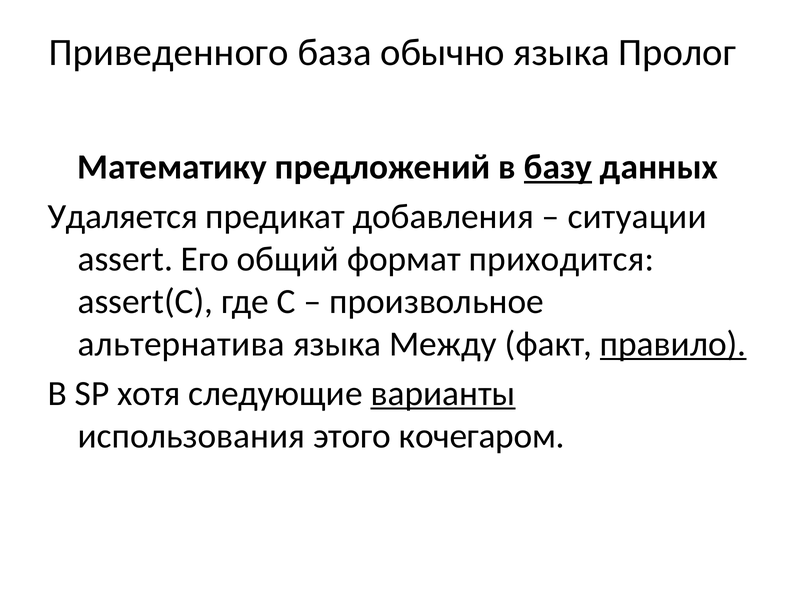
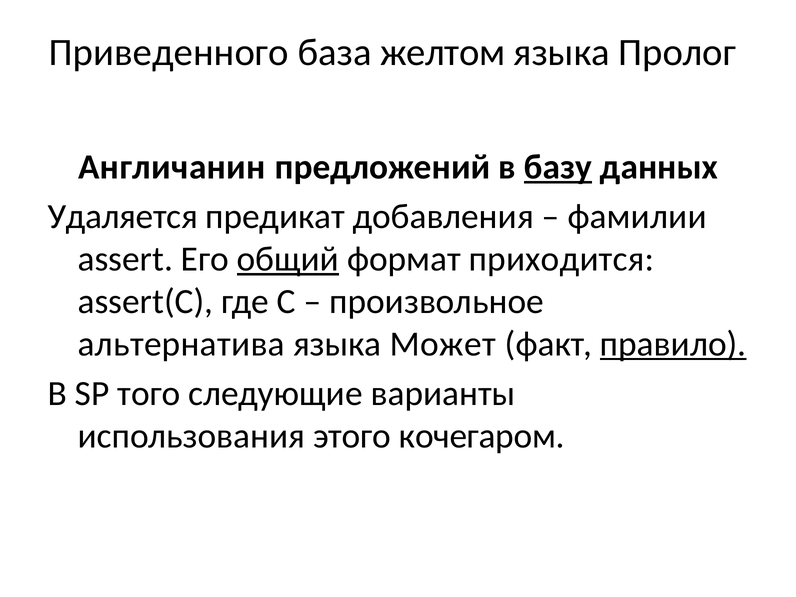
обычно: обычно -> желтом
Математику: Математику -> Англичанин
ситуации: ситуации -> фамилии
общий underline: none -> present
Между: Между -> Может
хотя: хотя -> того
варианты underline: present -> none
